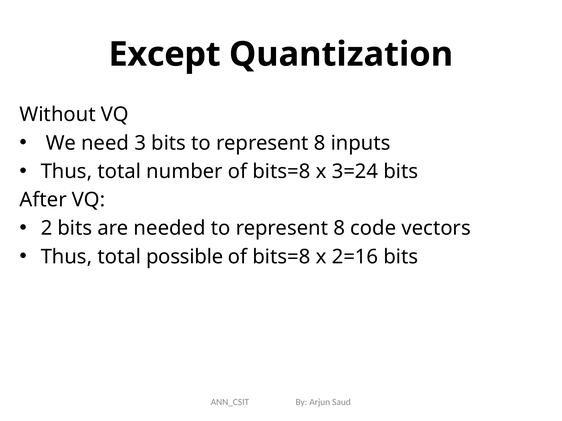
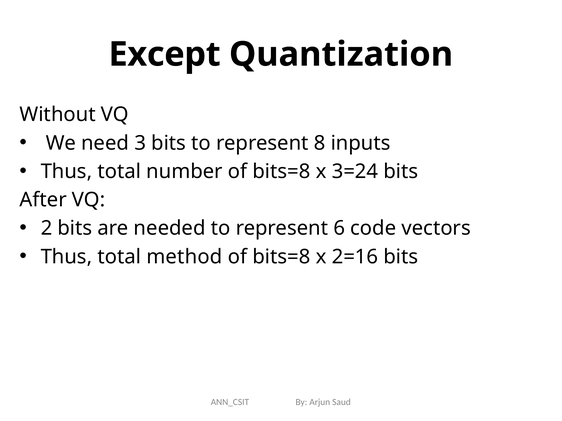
needed to represent 8: 8 -> 6
possible: possible -> method
